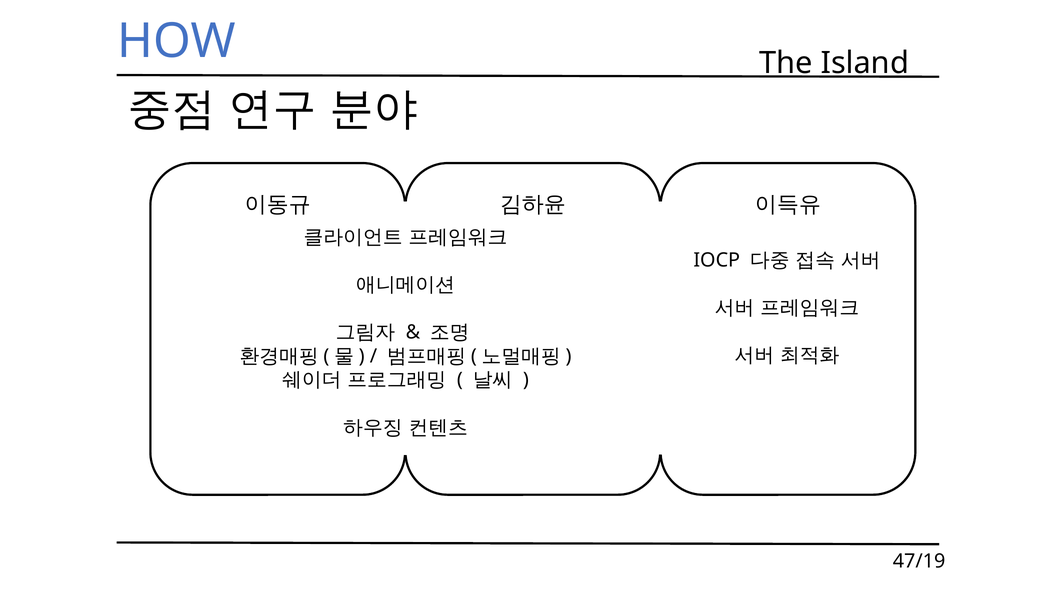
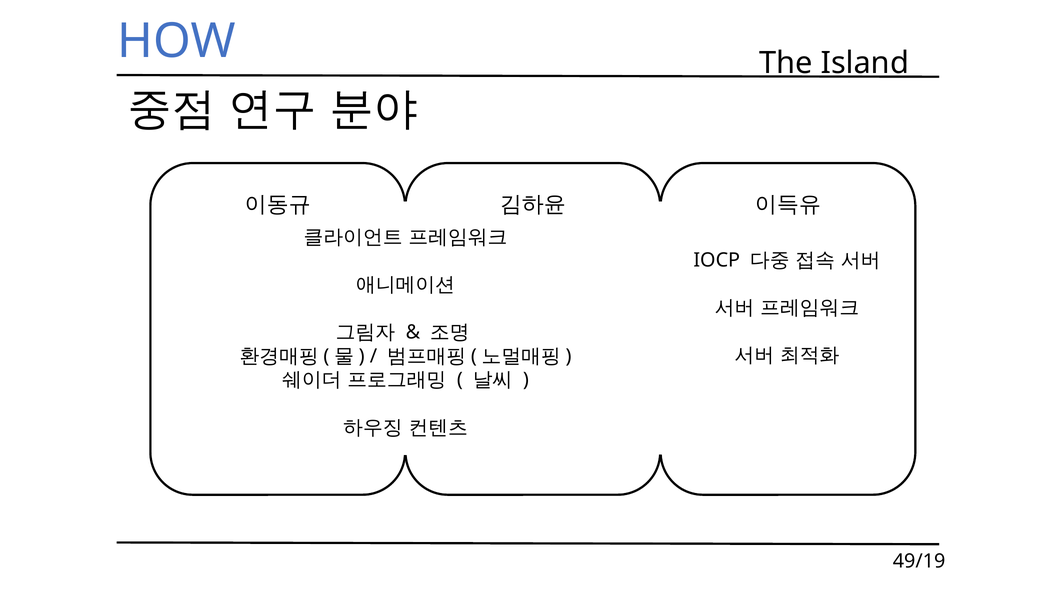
47/19: 47/19 -> 49/19
